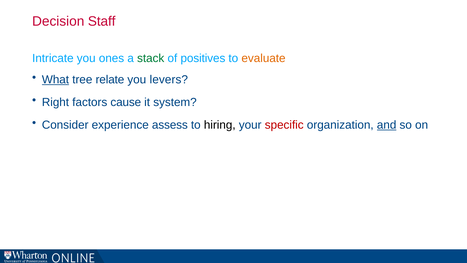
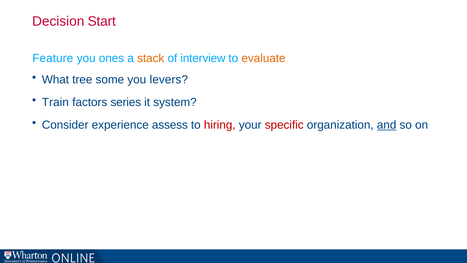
Staff: Staff -> Start
Intricate: Intricate -> Feature
stack colour: green -> orange
positives: positives -> interview
What underline: present -> none
relate: relate -> some
Right: Right -> Train
cause: cause -> series
hiring colour: black -> red
